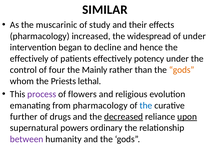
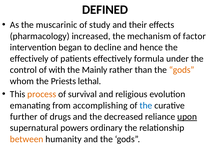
SIMILAR: SIMILAR -> DEFINED
widespread: widespread -> mechanism
of under: under -> factor
potency: potency -> formula
four: four -> with
process colour: purple -> orange
flowers: flowers -> survival
from pharmacology: pharmacology -> accomplishing
decreased underline: present -> none
between colour: purple -> orange
